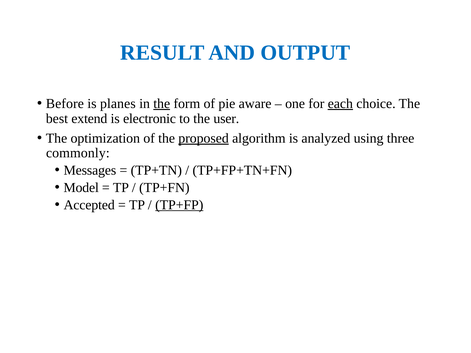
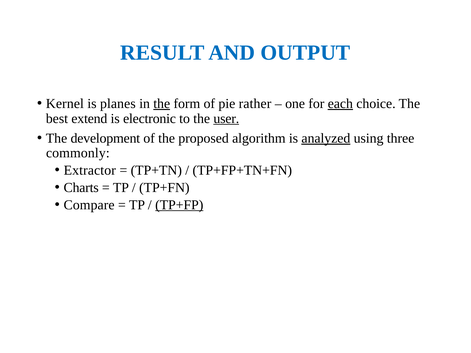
Before: Before -> Kernel
aware: aware -> rather
user underline: none -> present
optimization: optimization -> development
proposed underline: present -> none
analyzed underline: none -> present
Messages: Messages -> Extractor
Model: Model -> Charts
Accepted: Accepted -> Compare
